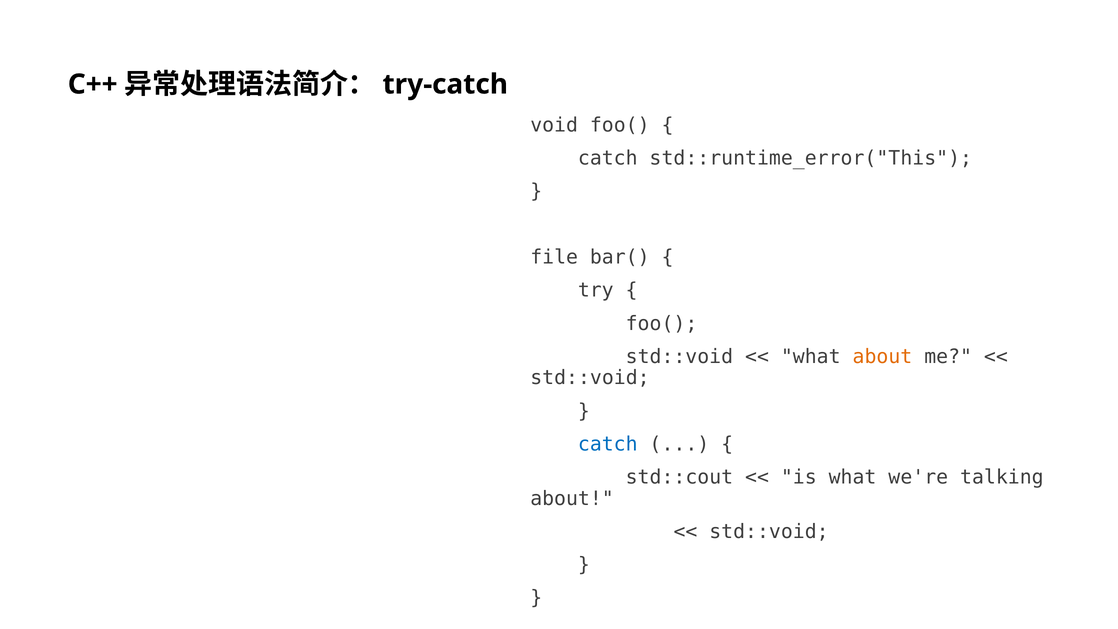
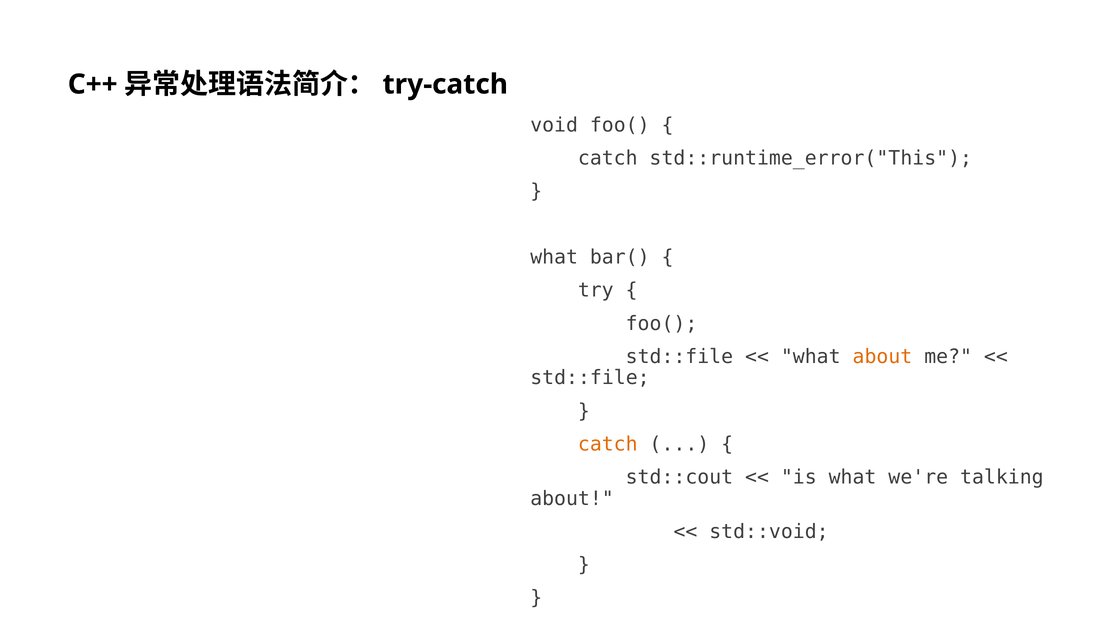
file at (554, 257): file -> what
std::void at (679, 356): std::void -> std::file
std::void at (590, 378): std::void -> std::file
catch at (608, 444) colour: blue -> orange
